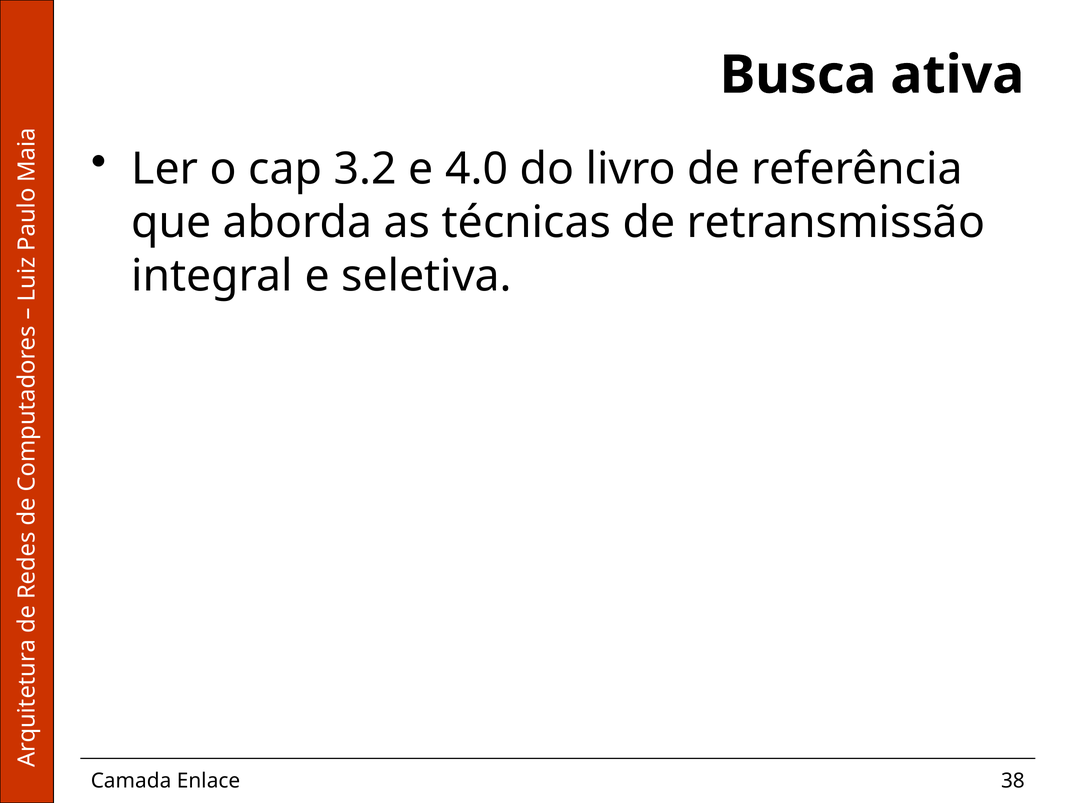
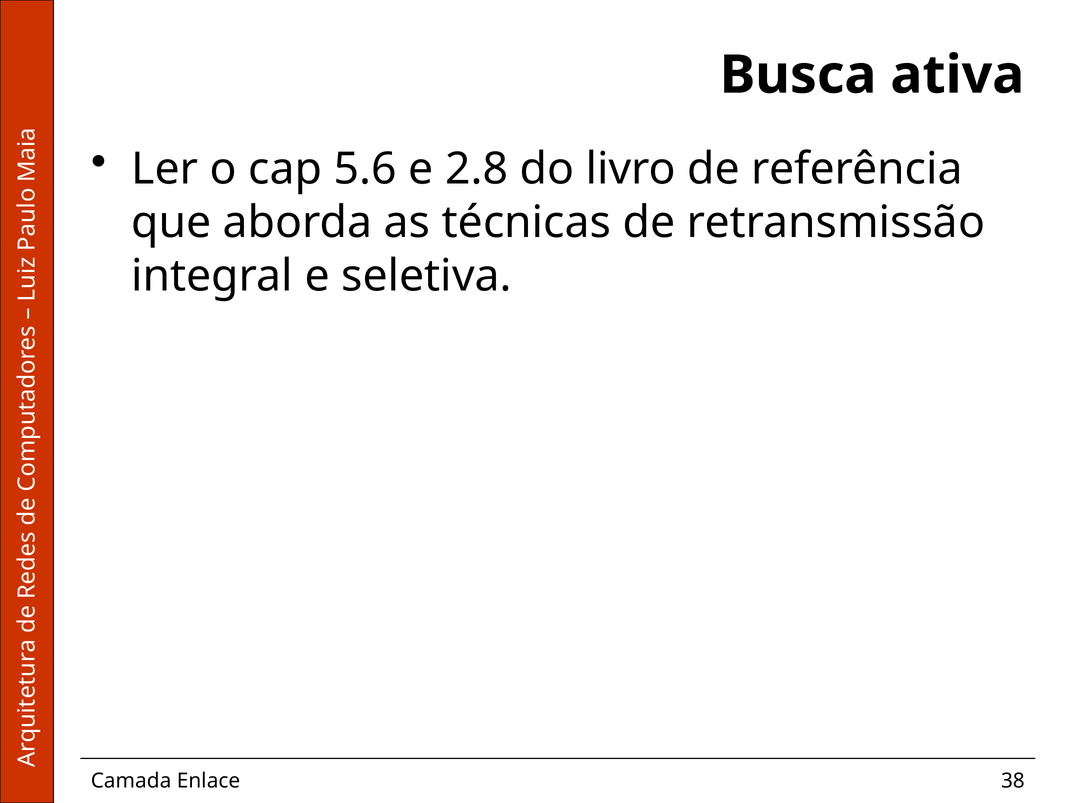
3.2: 3.2 -> 5.6
4.0: 4.0 -> 2.8
